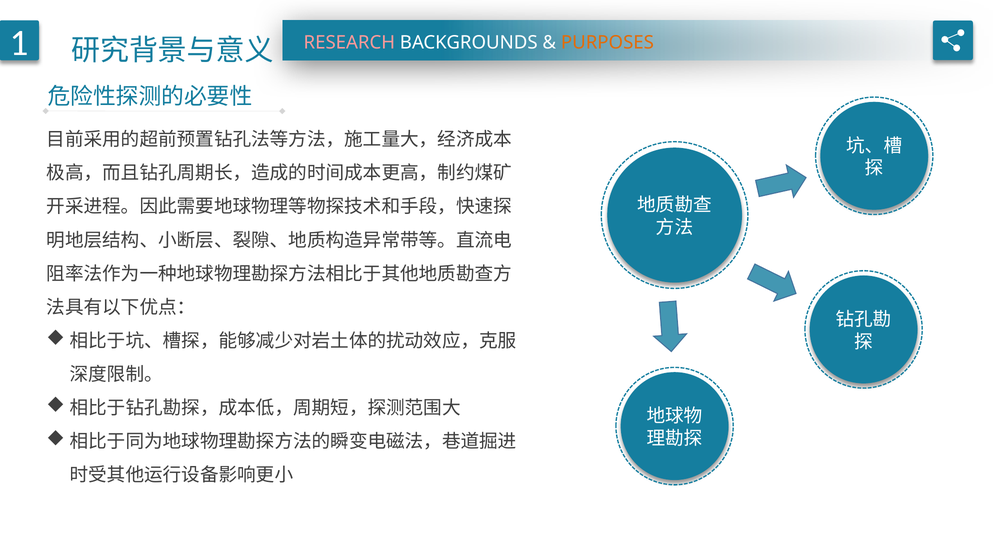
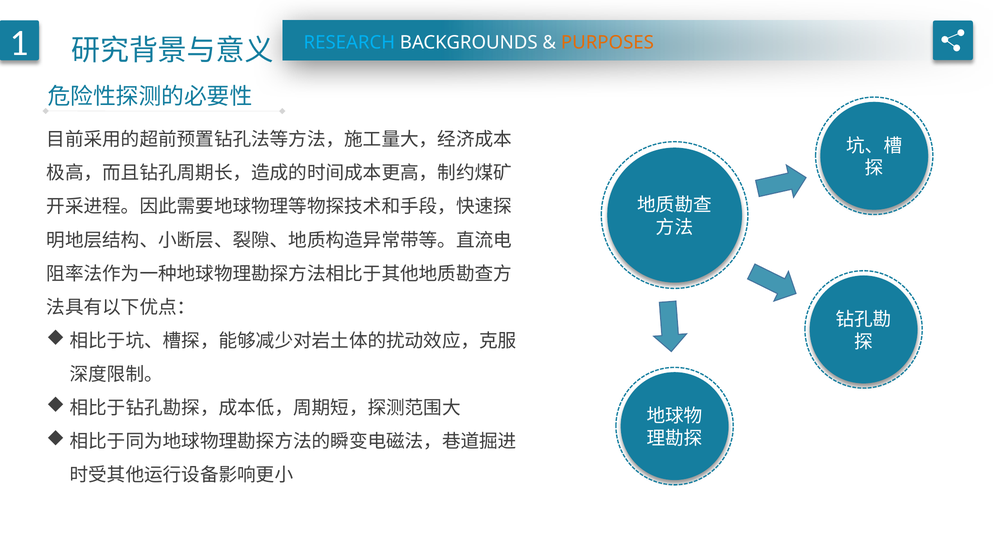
RESEARCH colour: pink -> light blue
